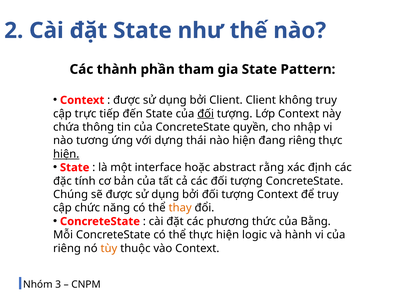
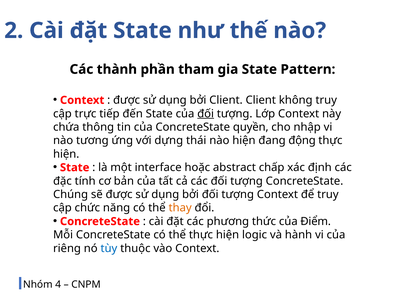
đang riêng: riêng -> động
hiện at (66, 154) underline: present -> none
rằng: rằng -> chấp
Bằng: Bằng -> Điểm
tùy colour: orange -> blue
3: 3 -> 4
